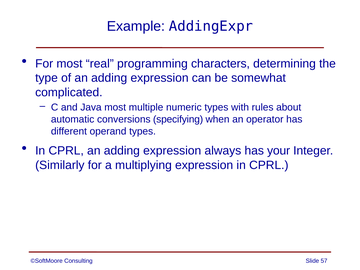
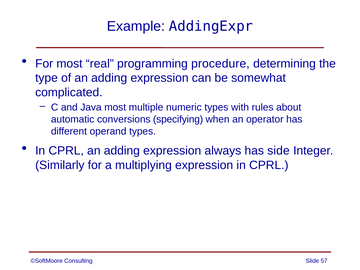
characters: characters -> procedure
your: your -> side
